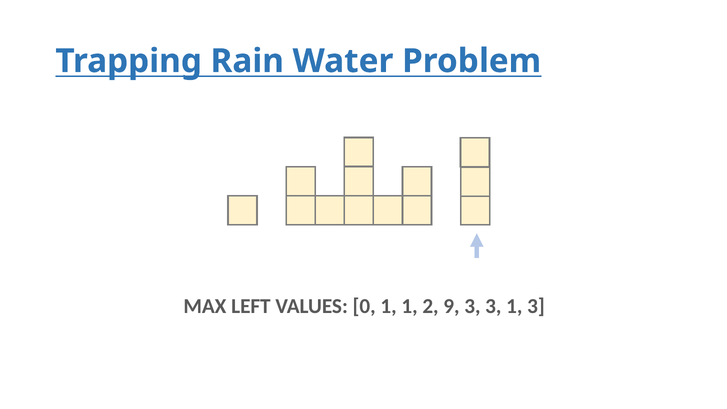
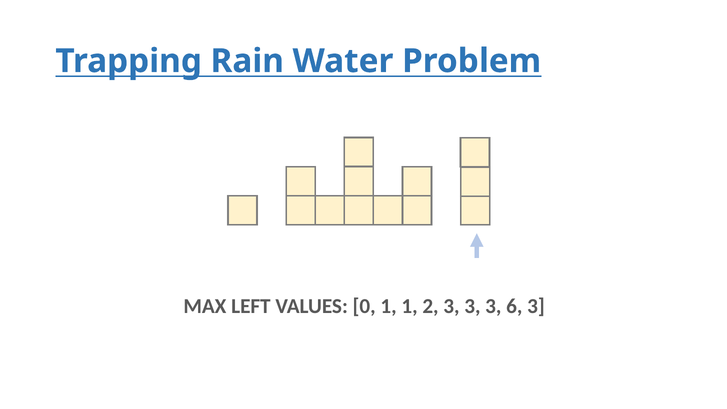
2 9: 9 -> 3
3 1: 1 -> 6
